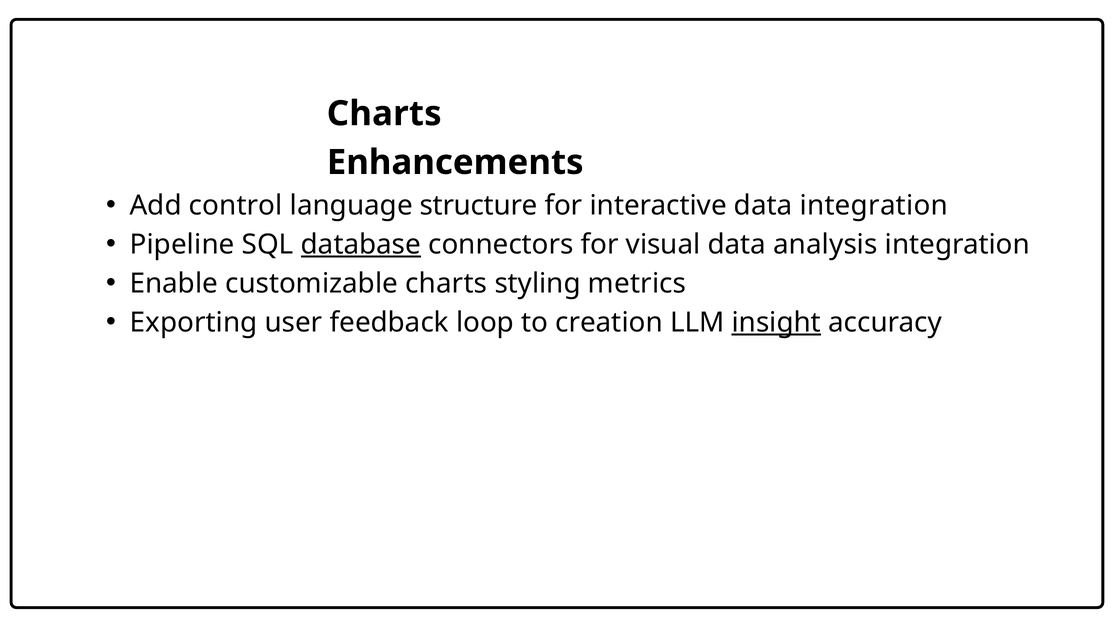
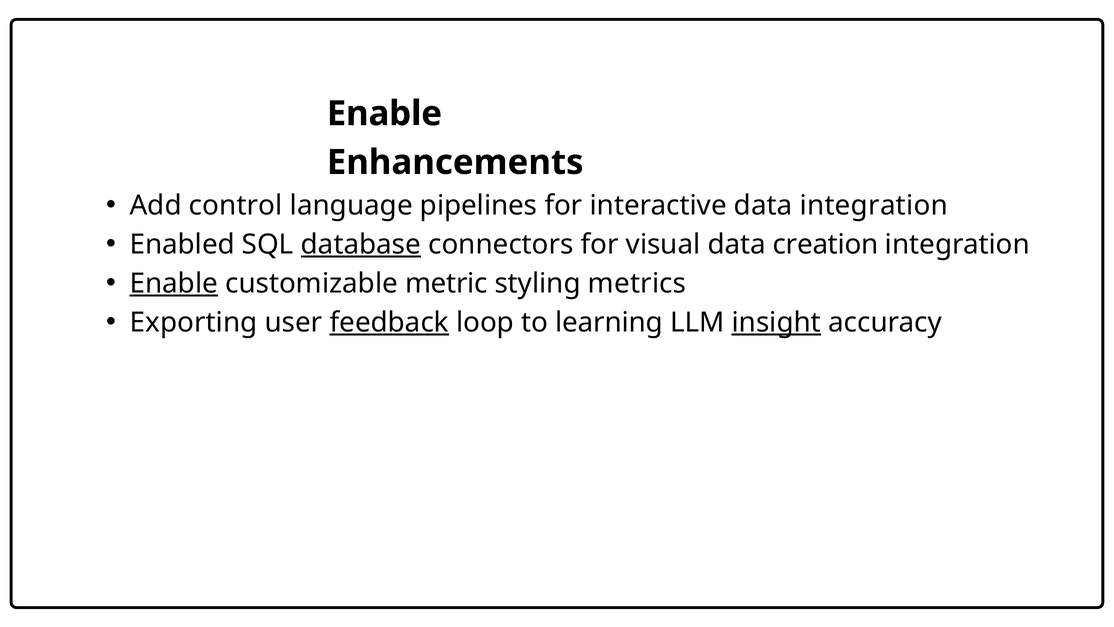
Charts at (384, 114): Charts -> Enable
structure: structure -> pipelines
Pipeline: Pipeline -> Enabled
analysis: analysis -> creation
Enable at (174, 283) underline: none -> present
customizable charts: charts -> metric
feedback underline: none -> present
creation: creation -> learning
